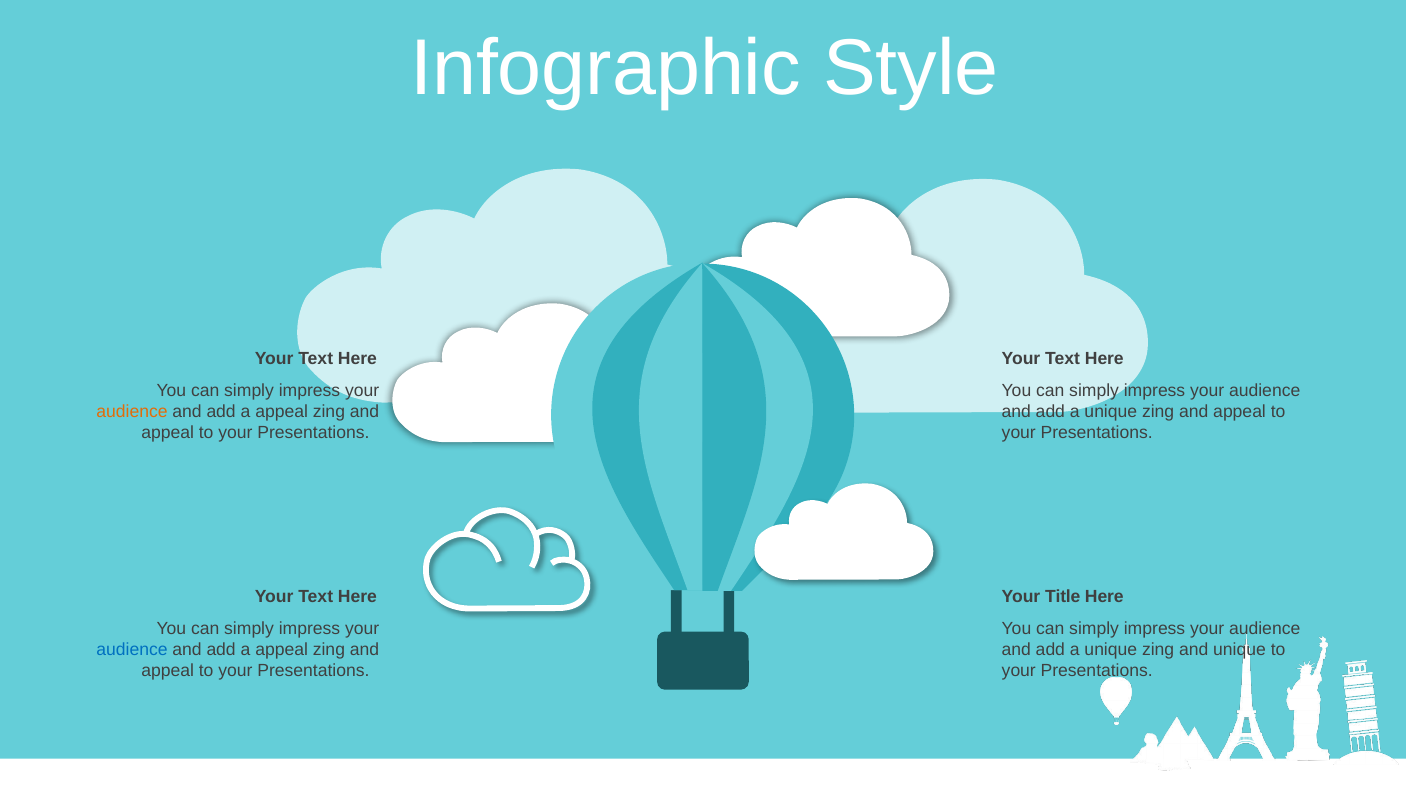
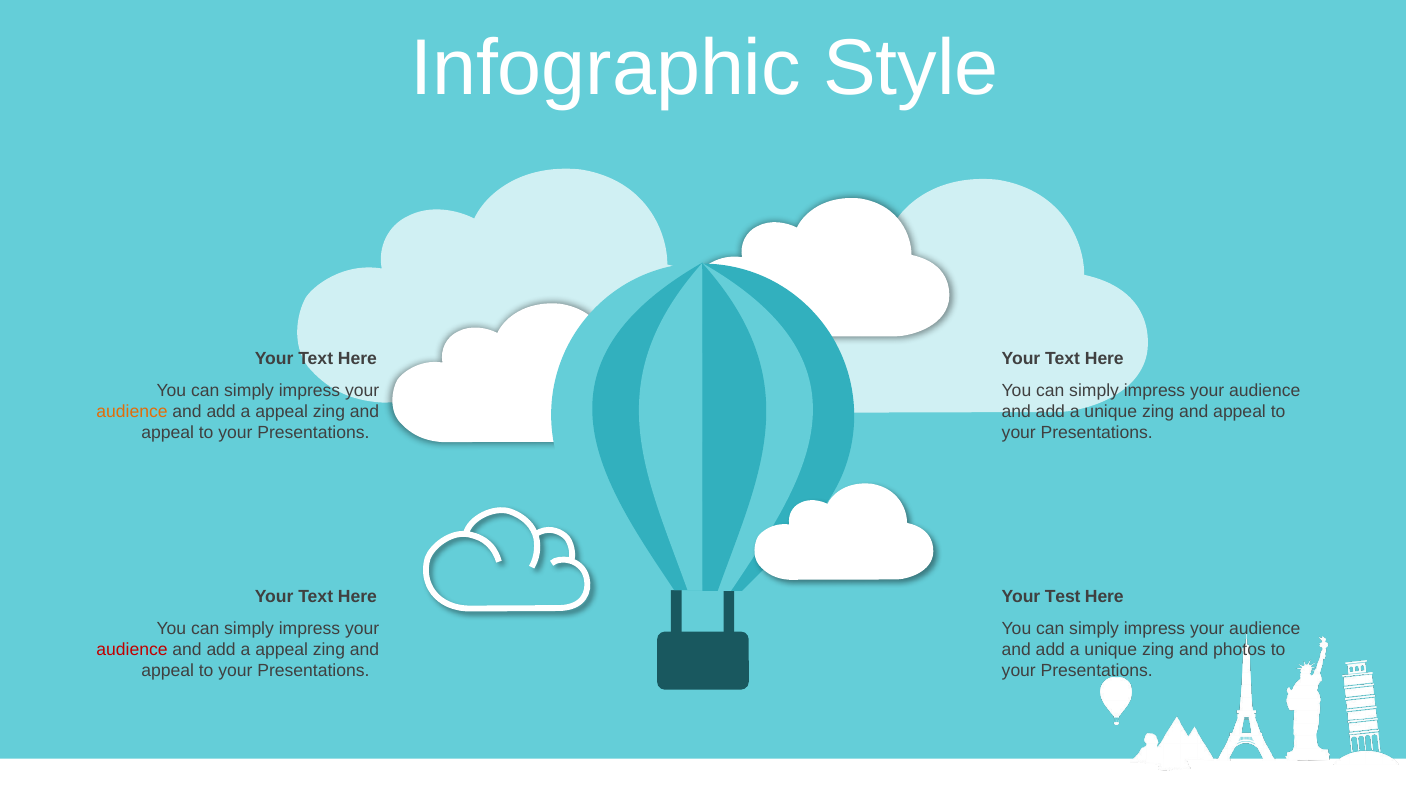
Title: Title -> Test
audience at (132, 649) colour: blue -> red
and unique: unique -> photos
